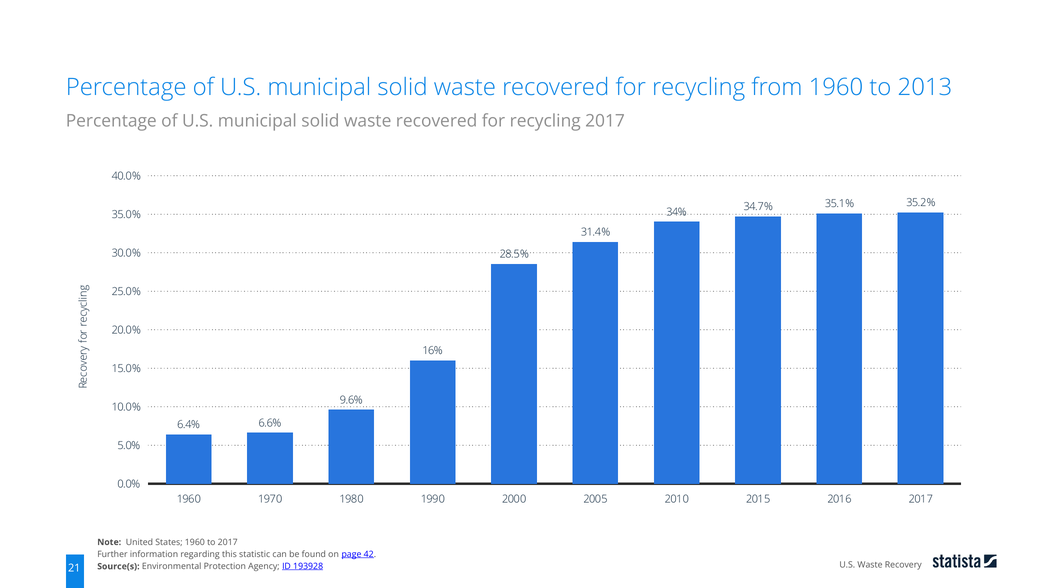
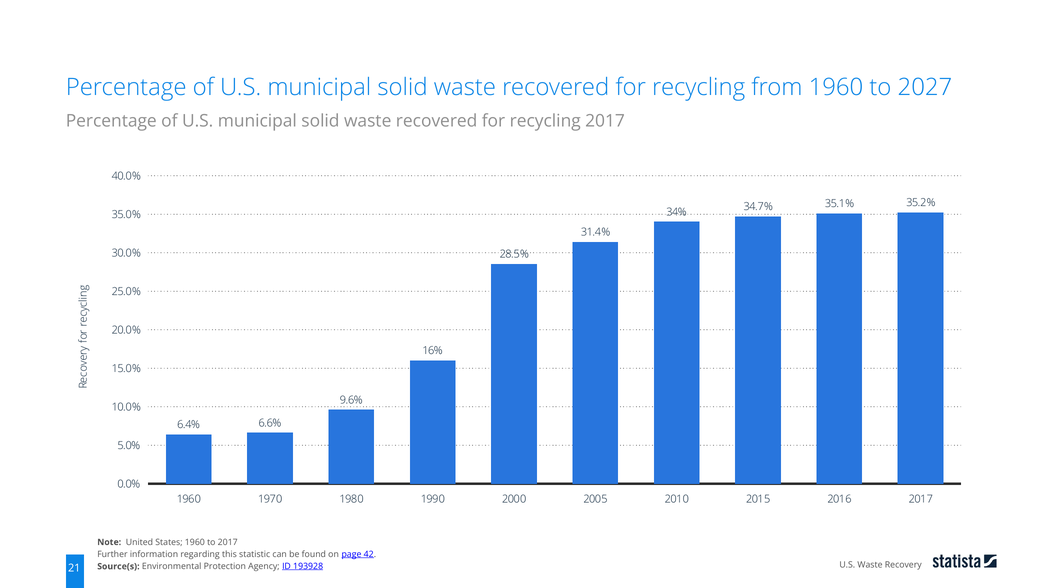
2013: 2013 -> 2027
